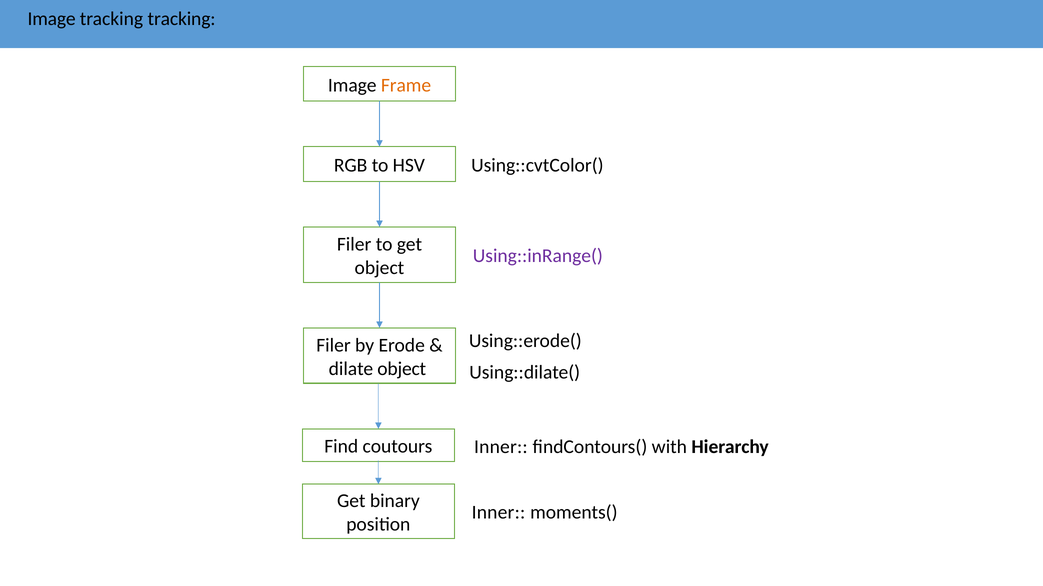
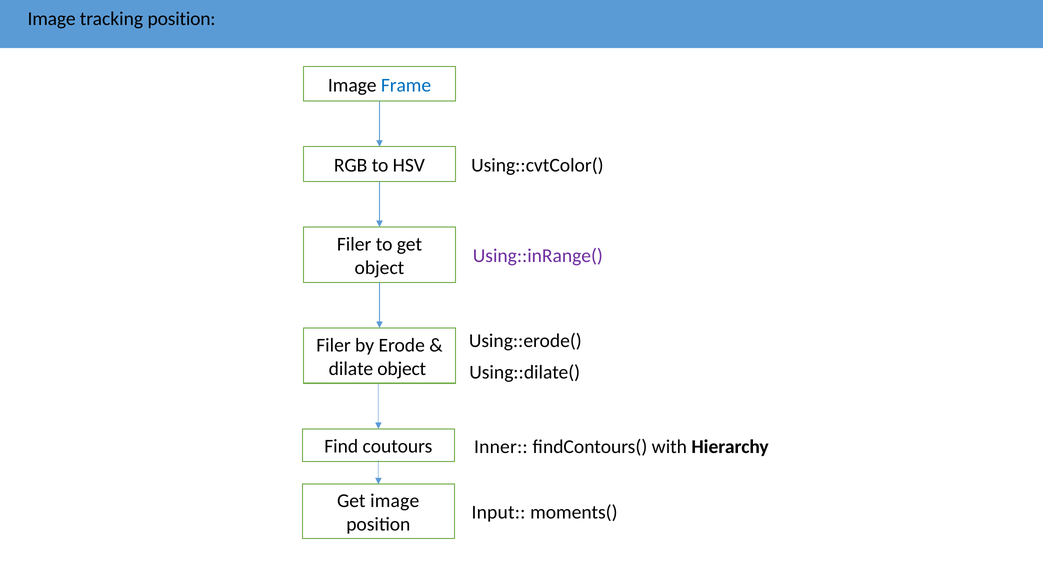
tracking tracking: tracking -> position
Frame colour: orange -> blue
Get binary: binary -> image
Inner at (498, 513): Inner -> Input
